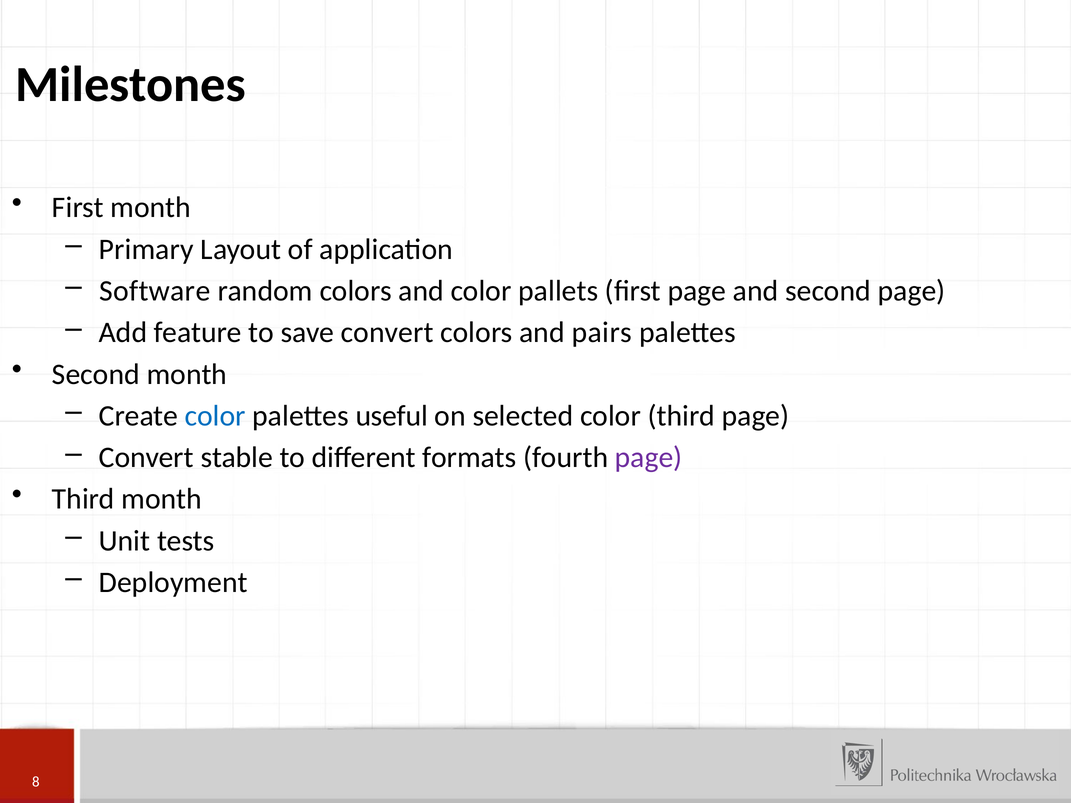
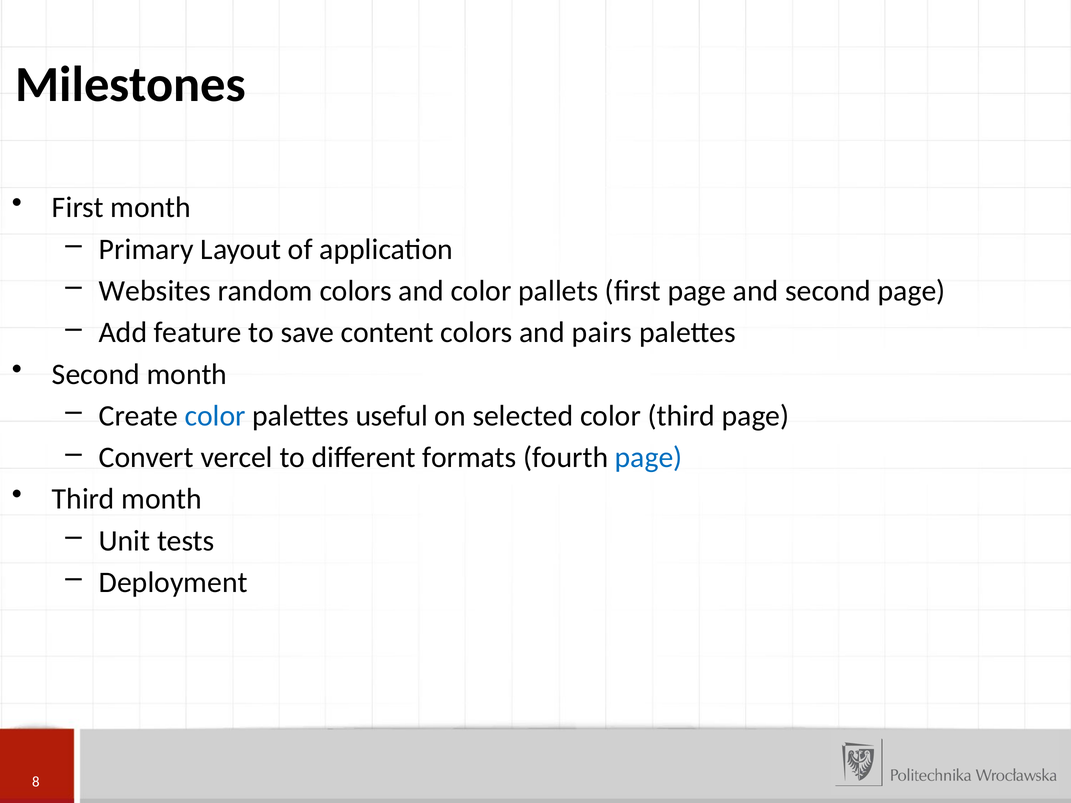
Software: Software -> Websites
save convert: convert -> content
stable: stable -> vercel
page at (649, 458) colour: purple -> blue
